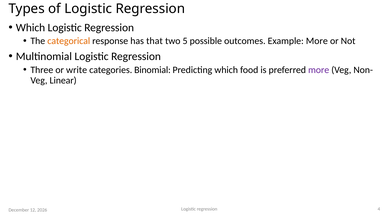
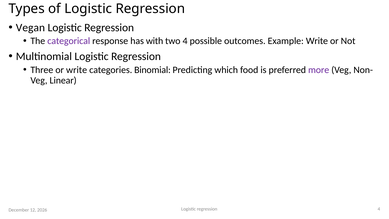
Which at (30, 28): Which -> Vegan
categorical colour: orange -> purple
that: that -> with
two 5: 5 -> 4
Example More: More -> Write
